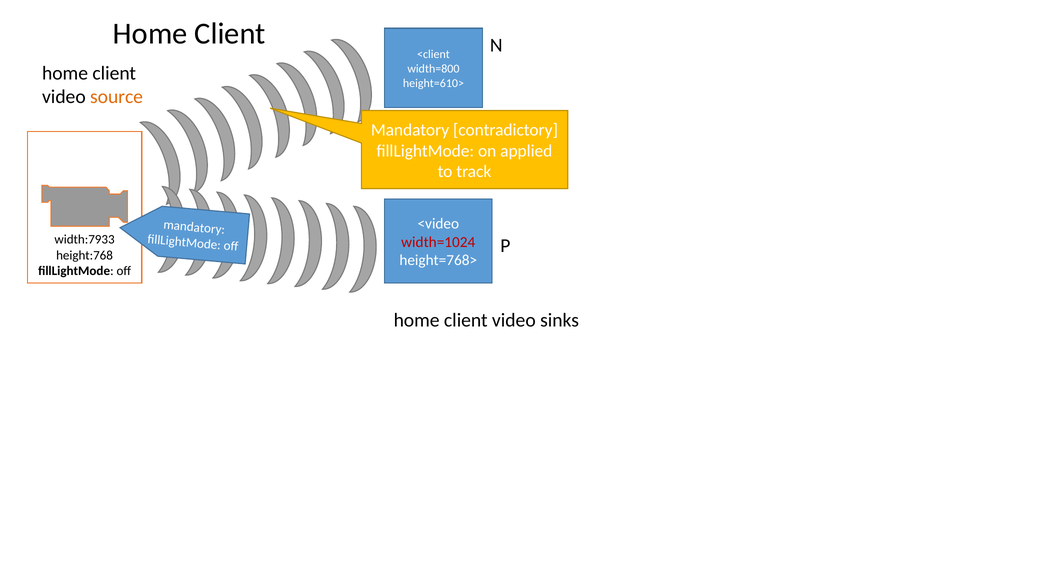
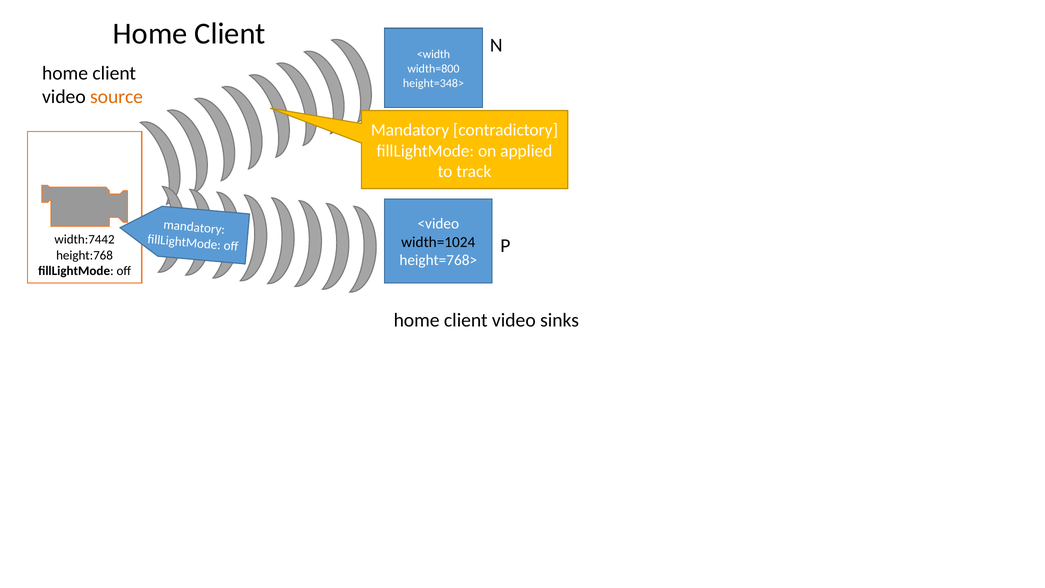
<client: <client -> <width
height=610>: height=610> -> height=348>
width:7933: width:7933 -> width:7442
width=1024 colour: red -> black
